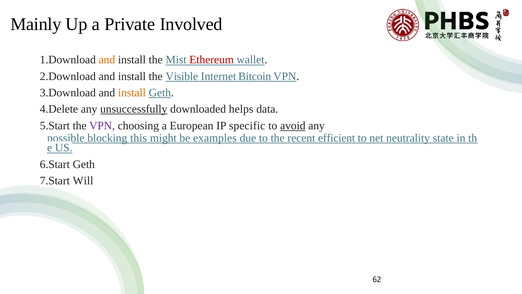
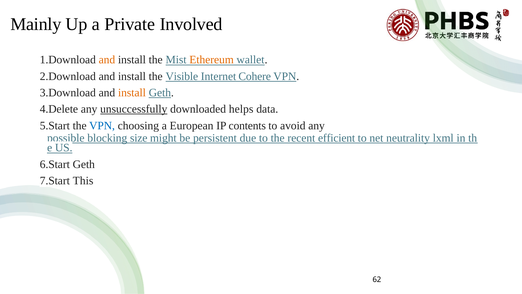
Ethereum colour: red -> orange
Bitcoin: Bitcoin -> Cohere
VPN at (102, 125) colour: purple -> blue
specific: specific -> contents
avoid underline: present -> none
this: this -> size
examples: examples -> persistent
state: state -> lxml
Will: Will -> This
